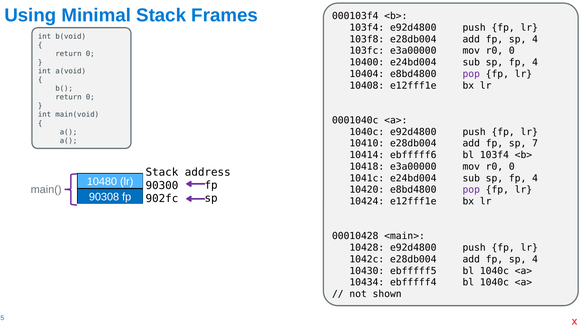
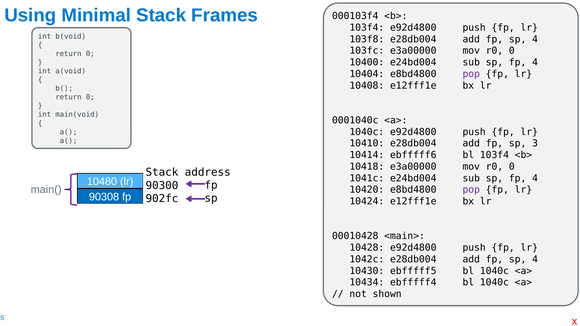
7: 7 -> 3
